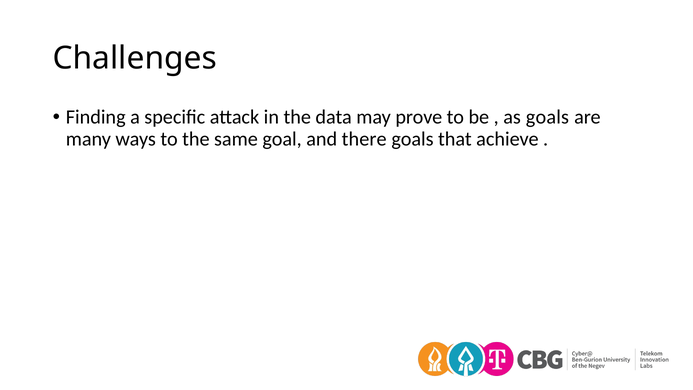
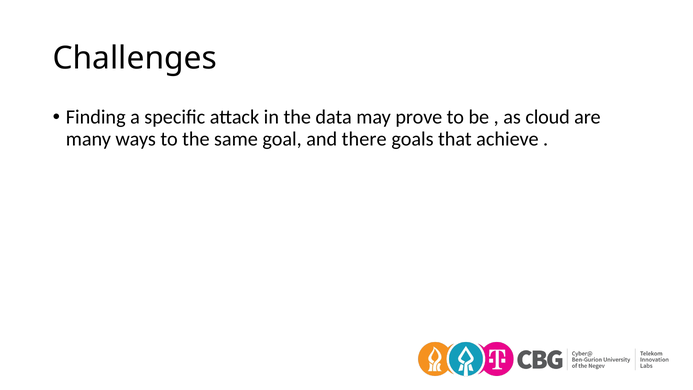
as goals: goals -> cloud
